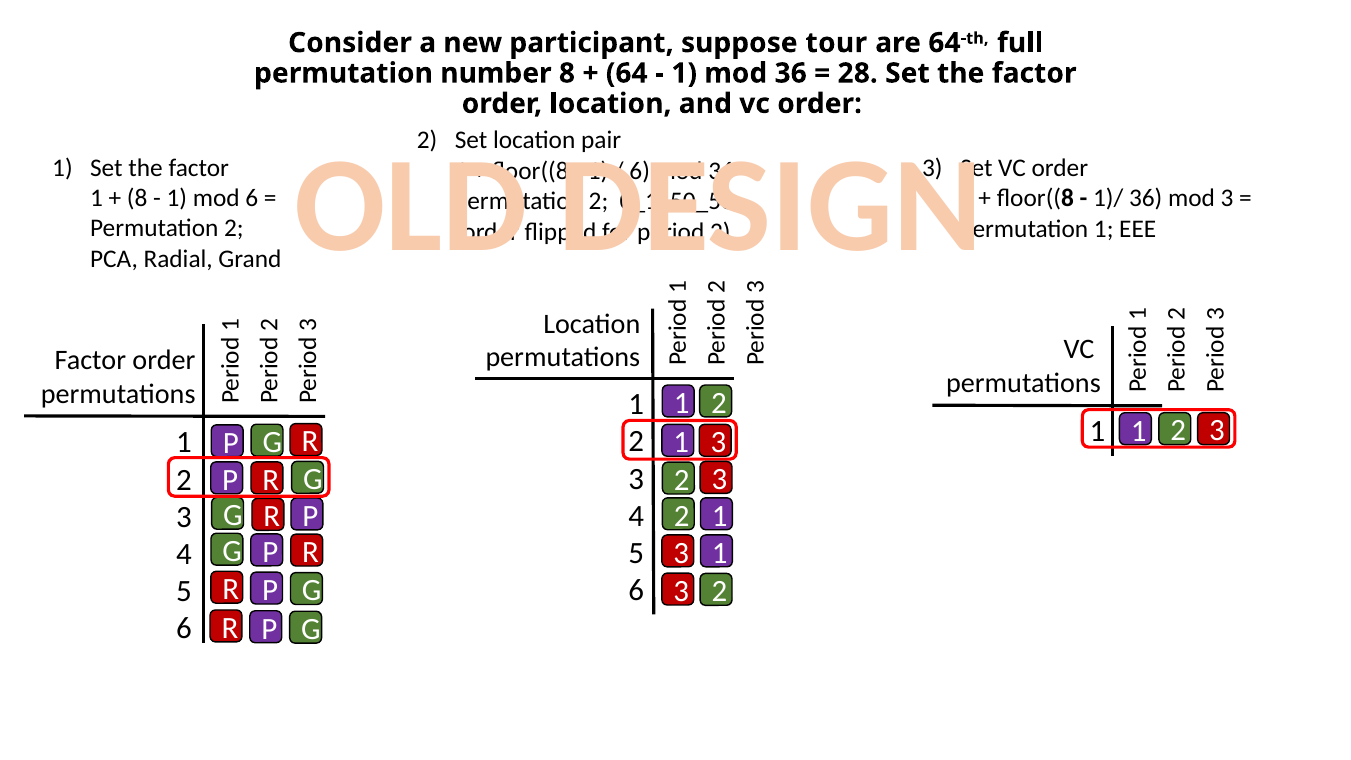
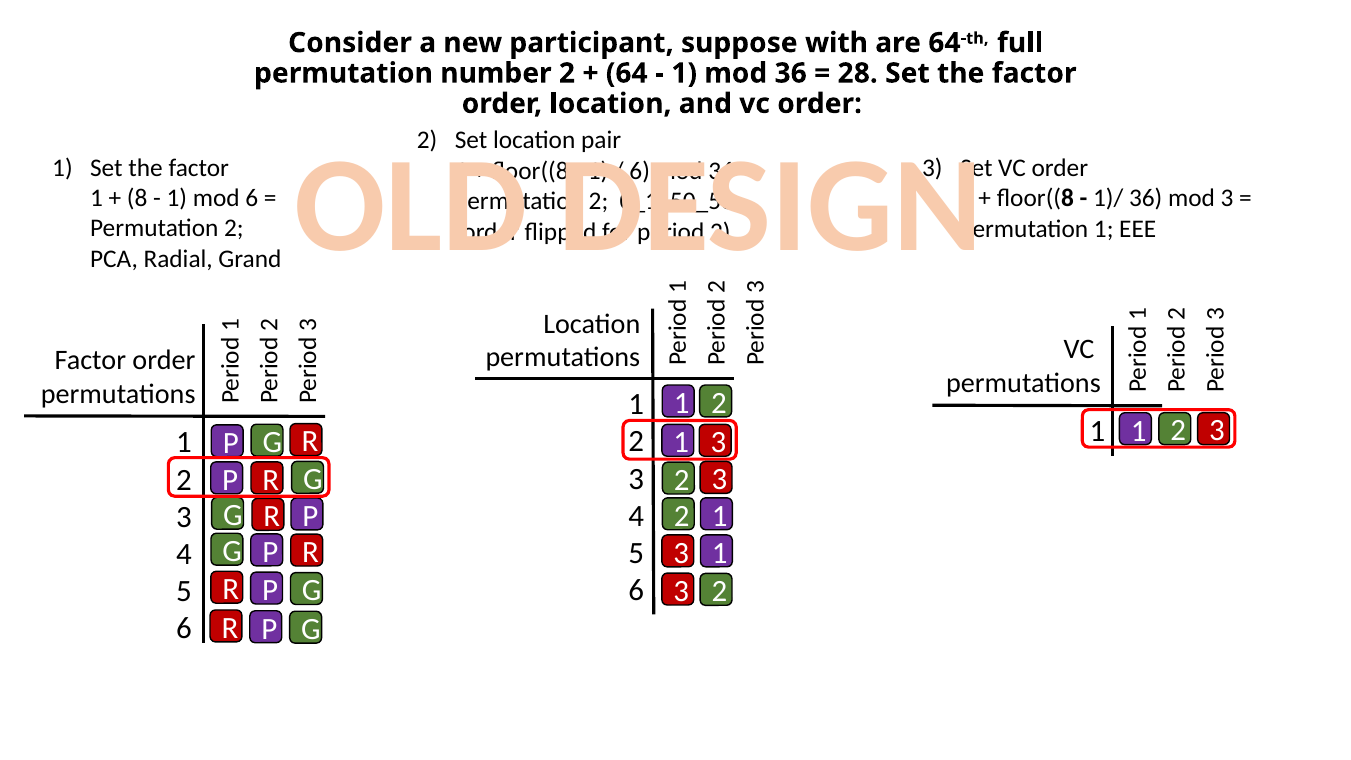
tour: tour -> with
number 8: 8 -> 2
